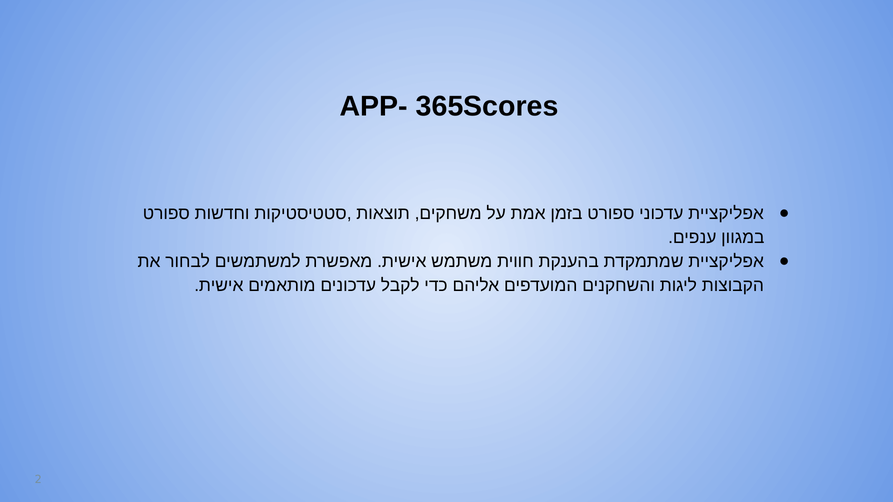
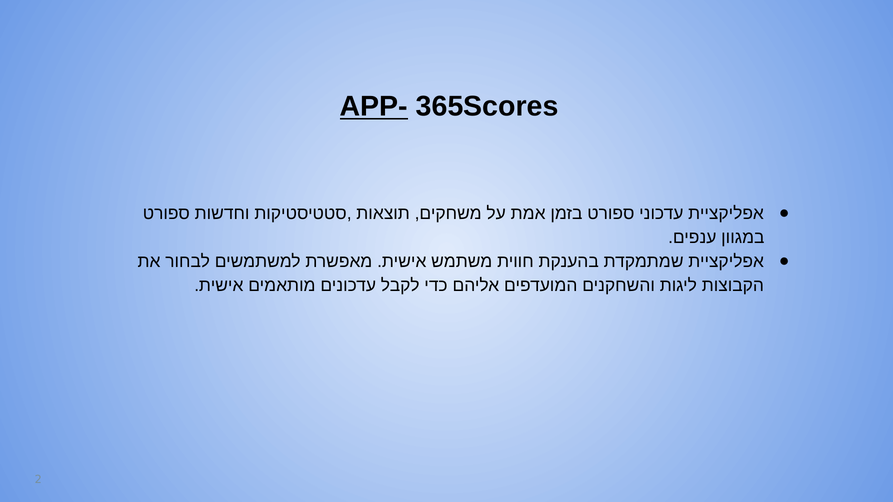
APP- underline: none -> present
